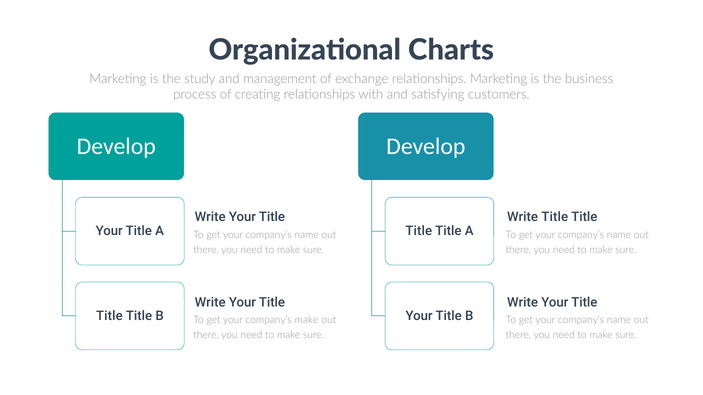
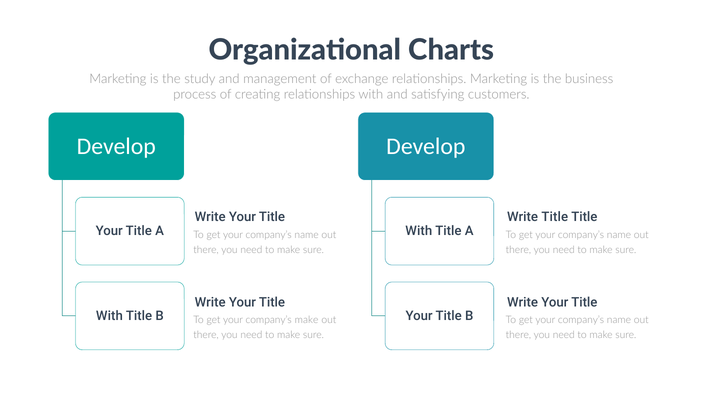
Title at (419, 231): Title -> With
Title at (109, 316): Title -> With
